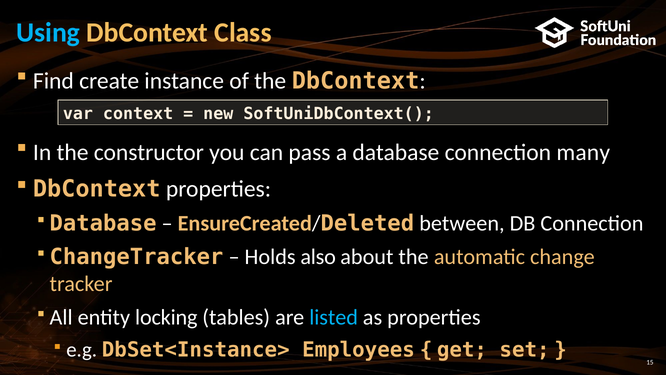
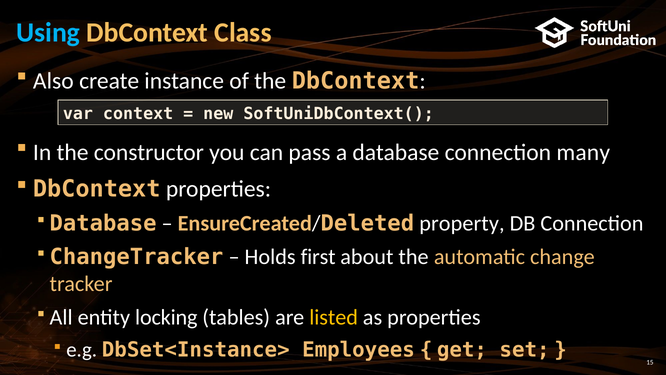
Find: Find -> Also
between: between -> property
also: also -> first
listed colour: light blue -> yellow
